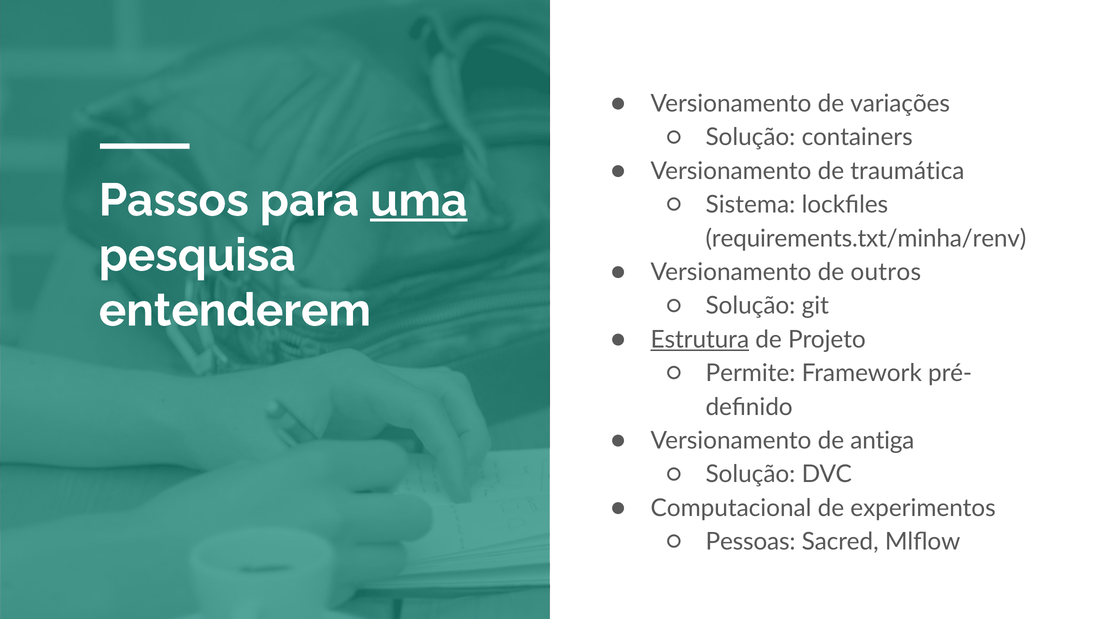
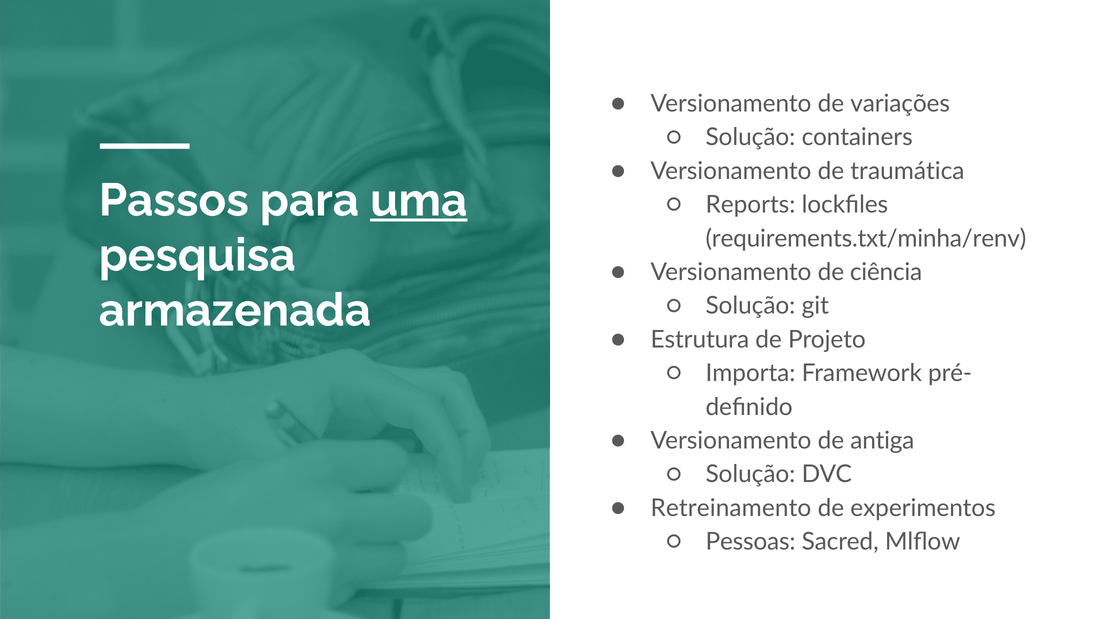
Sistema: Sistema -> Reports
outros: outros -> ciência
entenderem: entenderem -> armazenada
Estrutura underline: present -> none
Permite: Permite -> Importa
Computacional: Computacional -> Retreinamento
